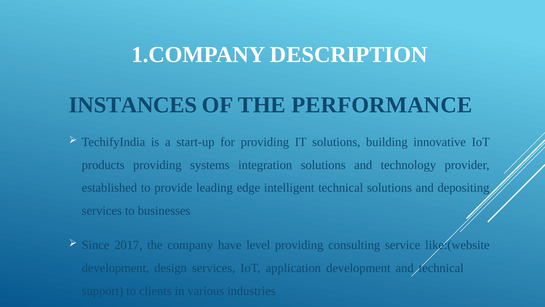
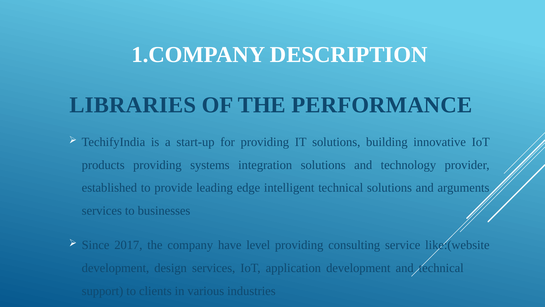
INSTANCES: INSTANCES -> LIBRARIES
depositing: depositing -> arguments
